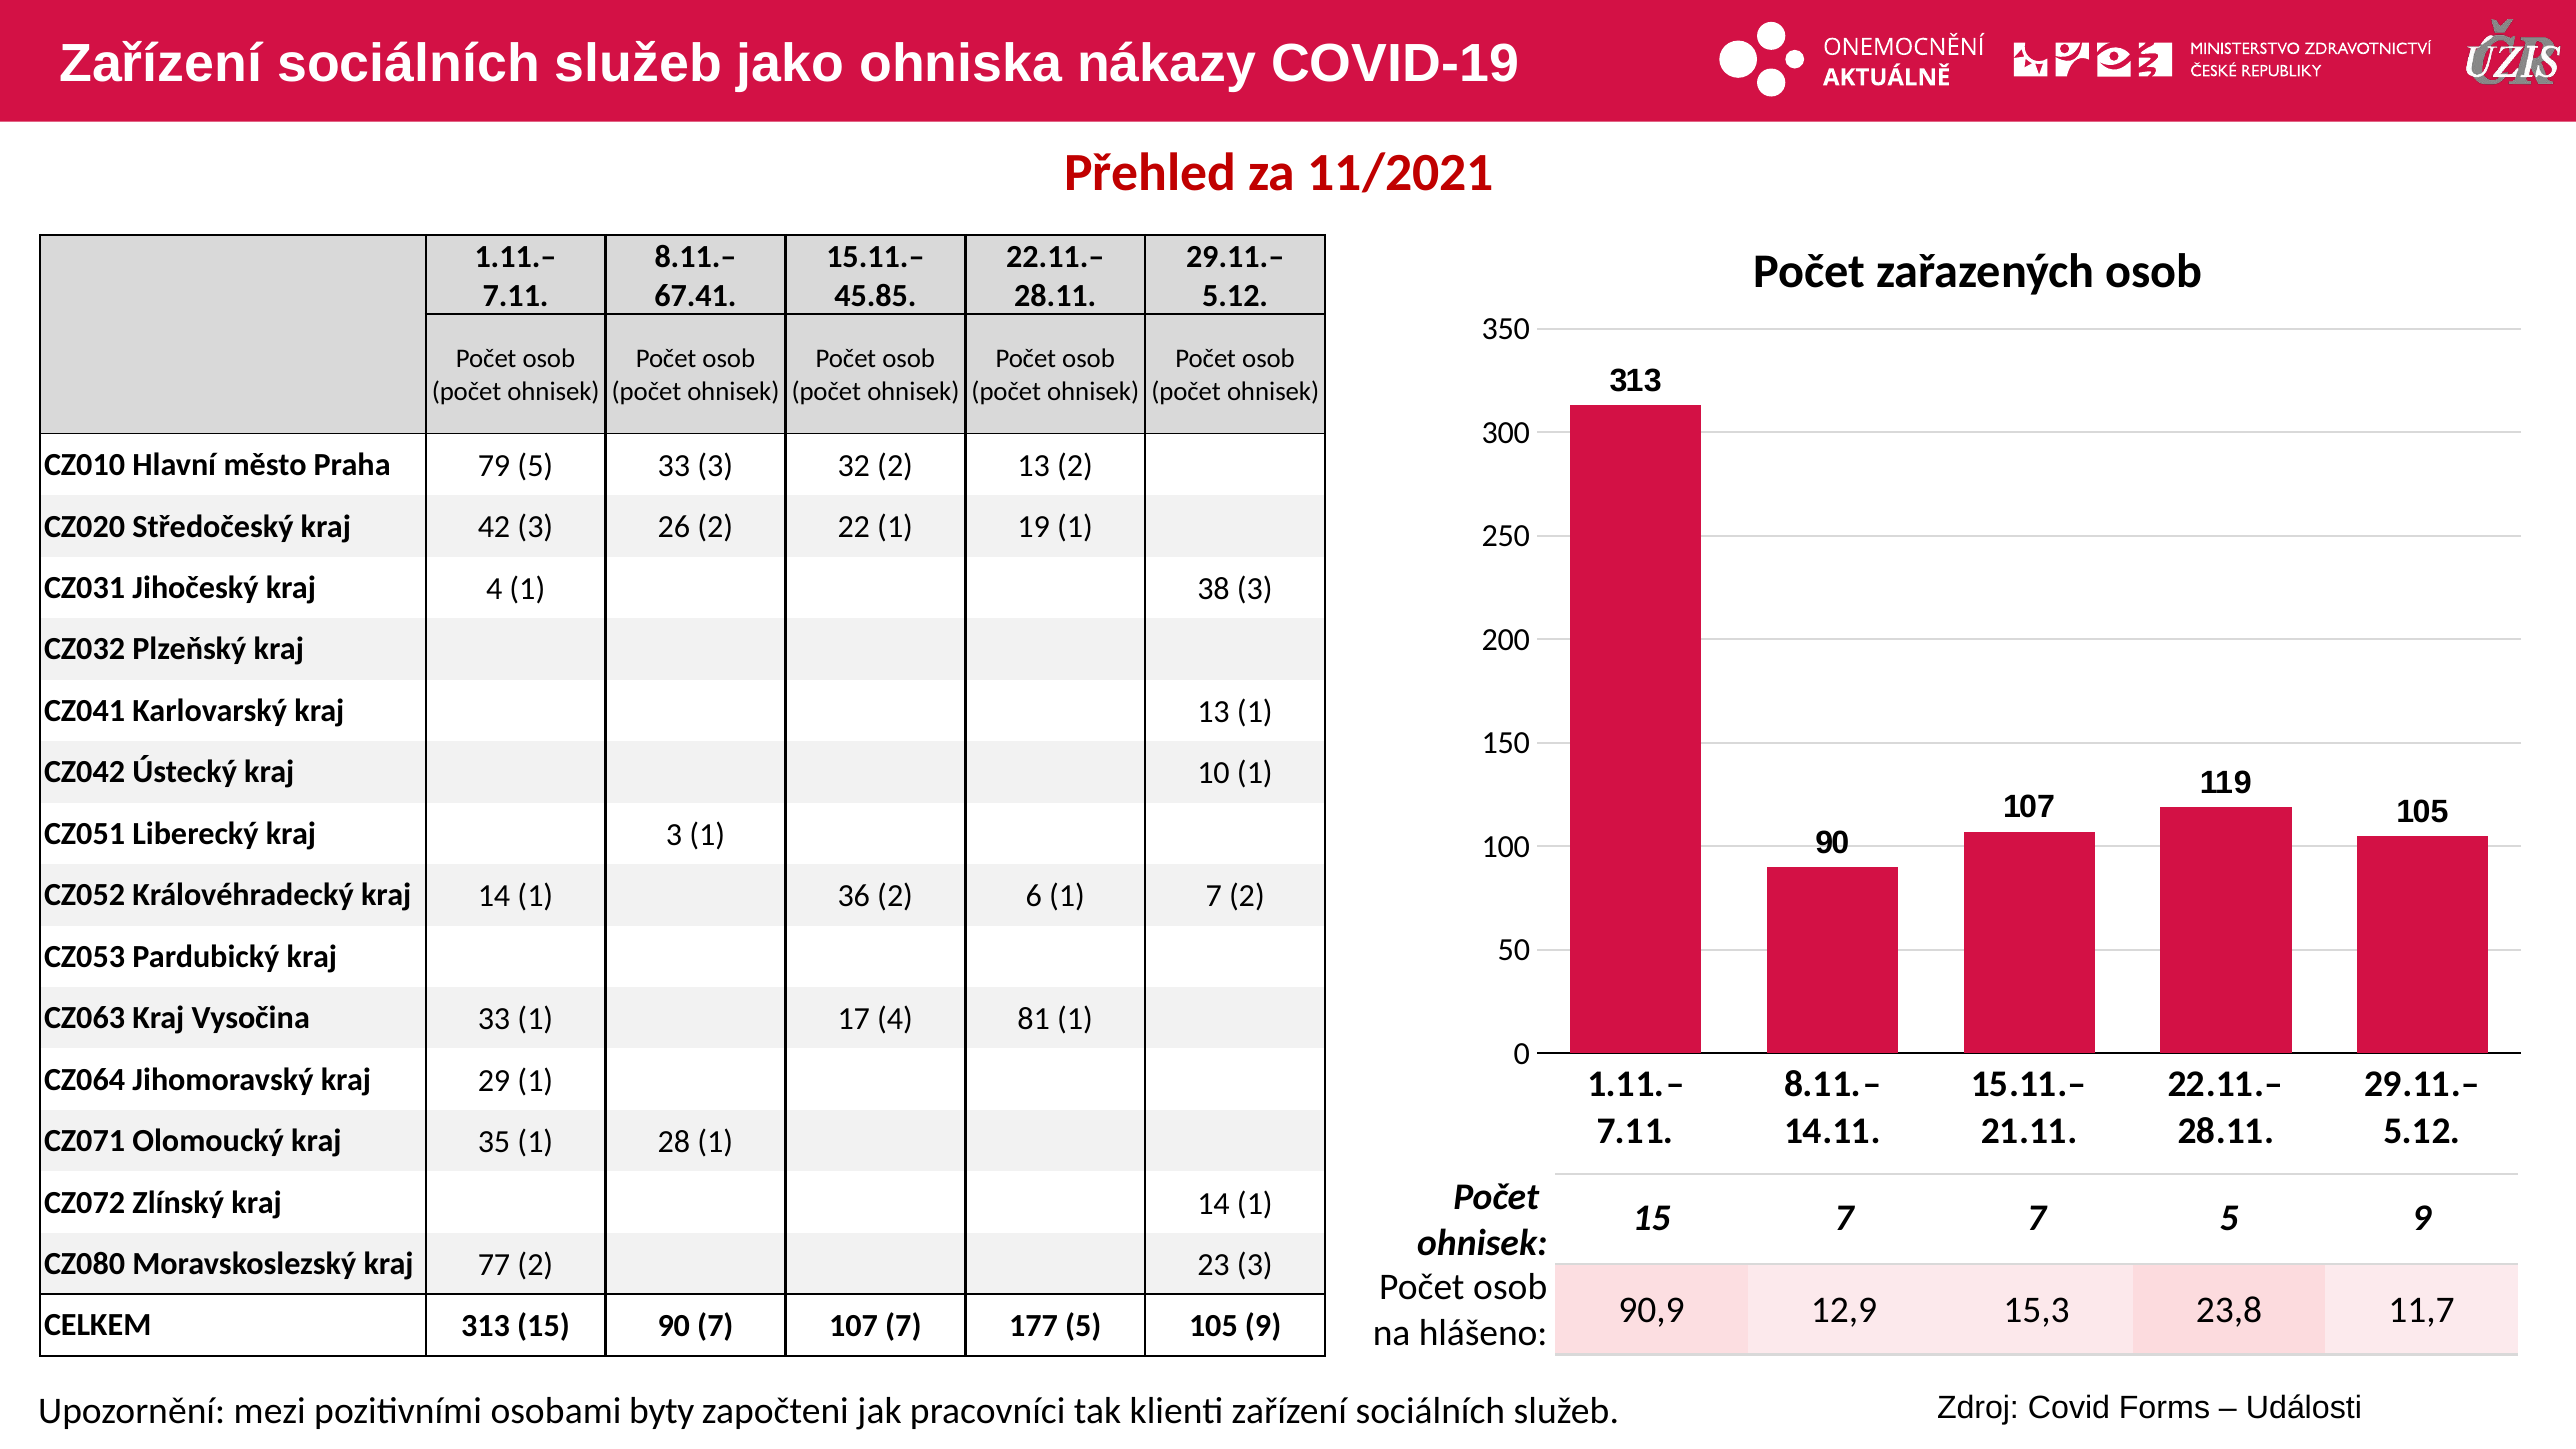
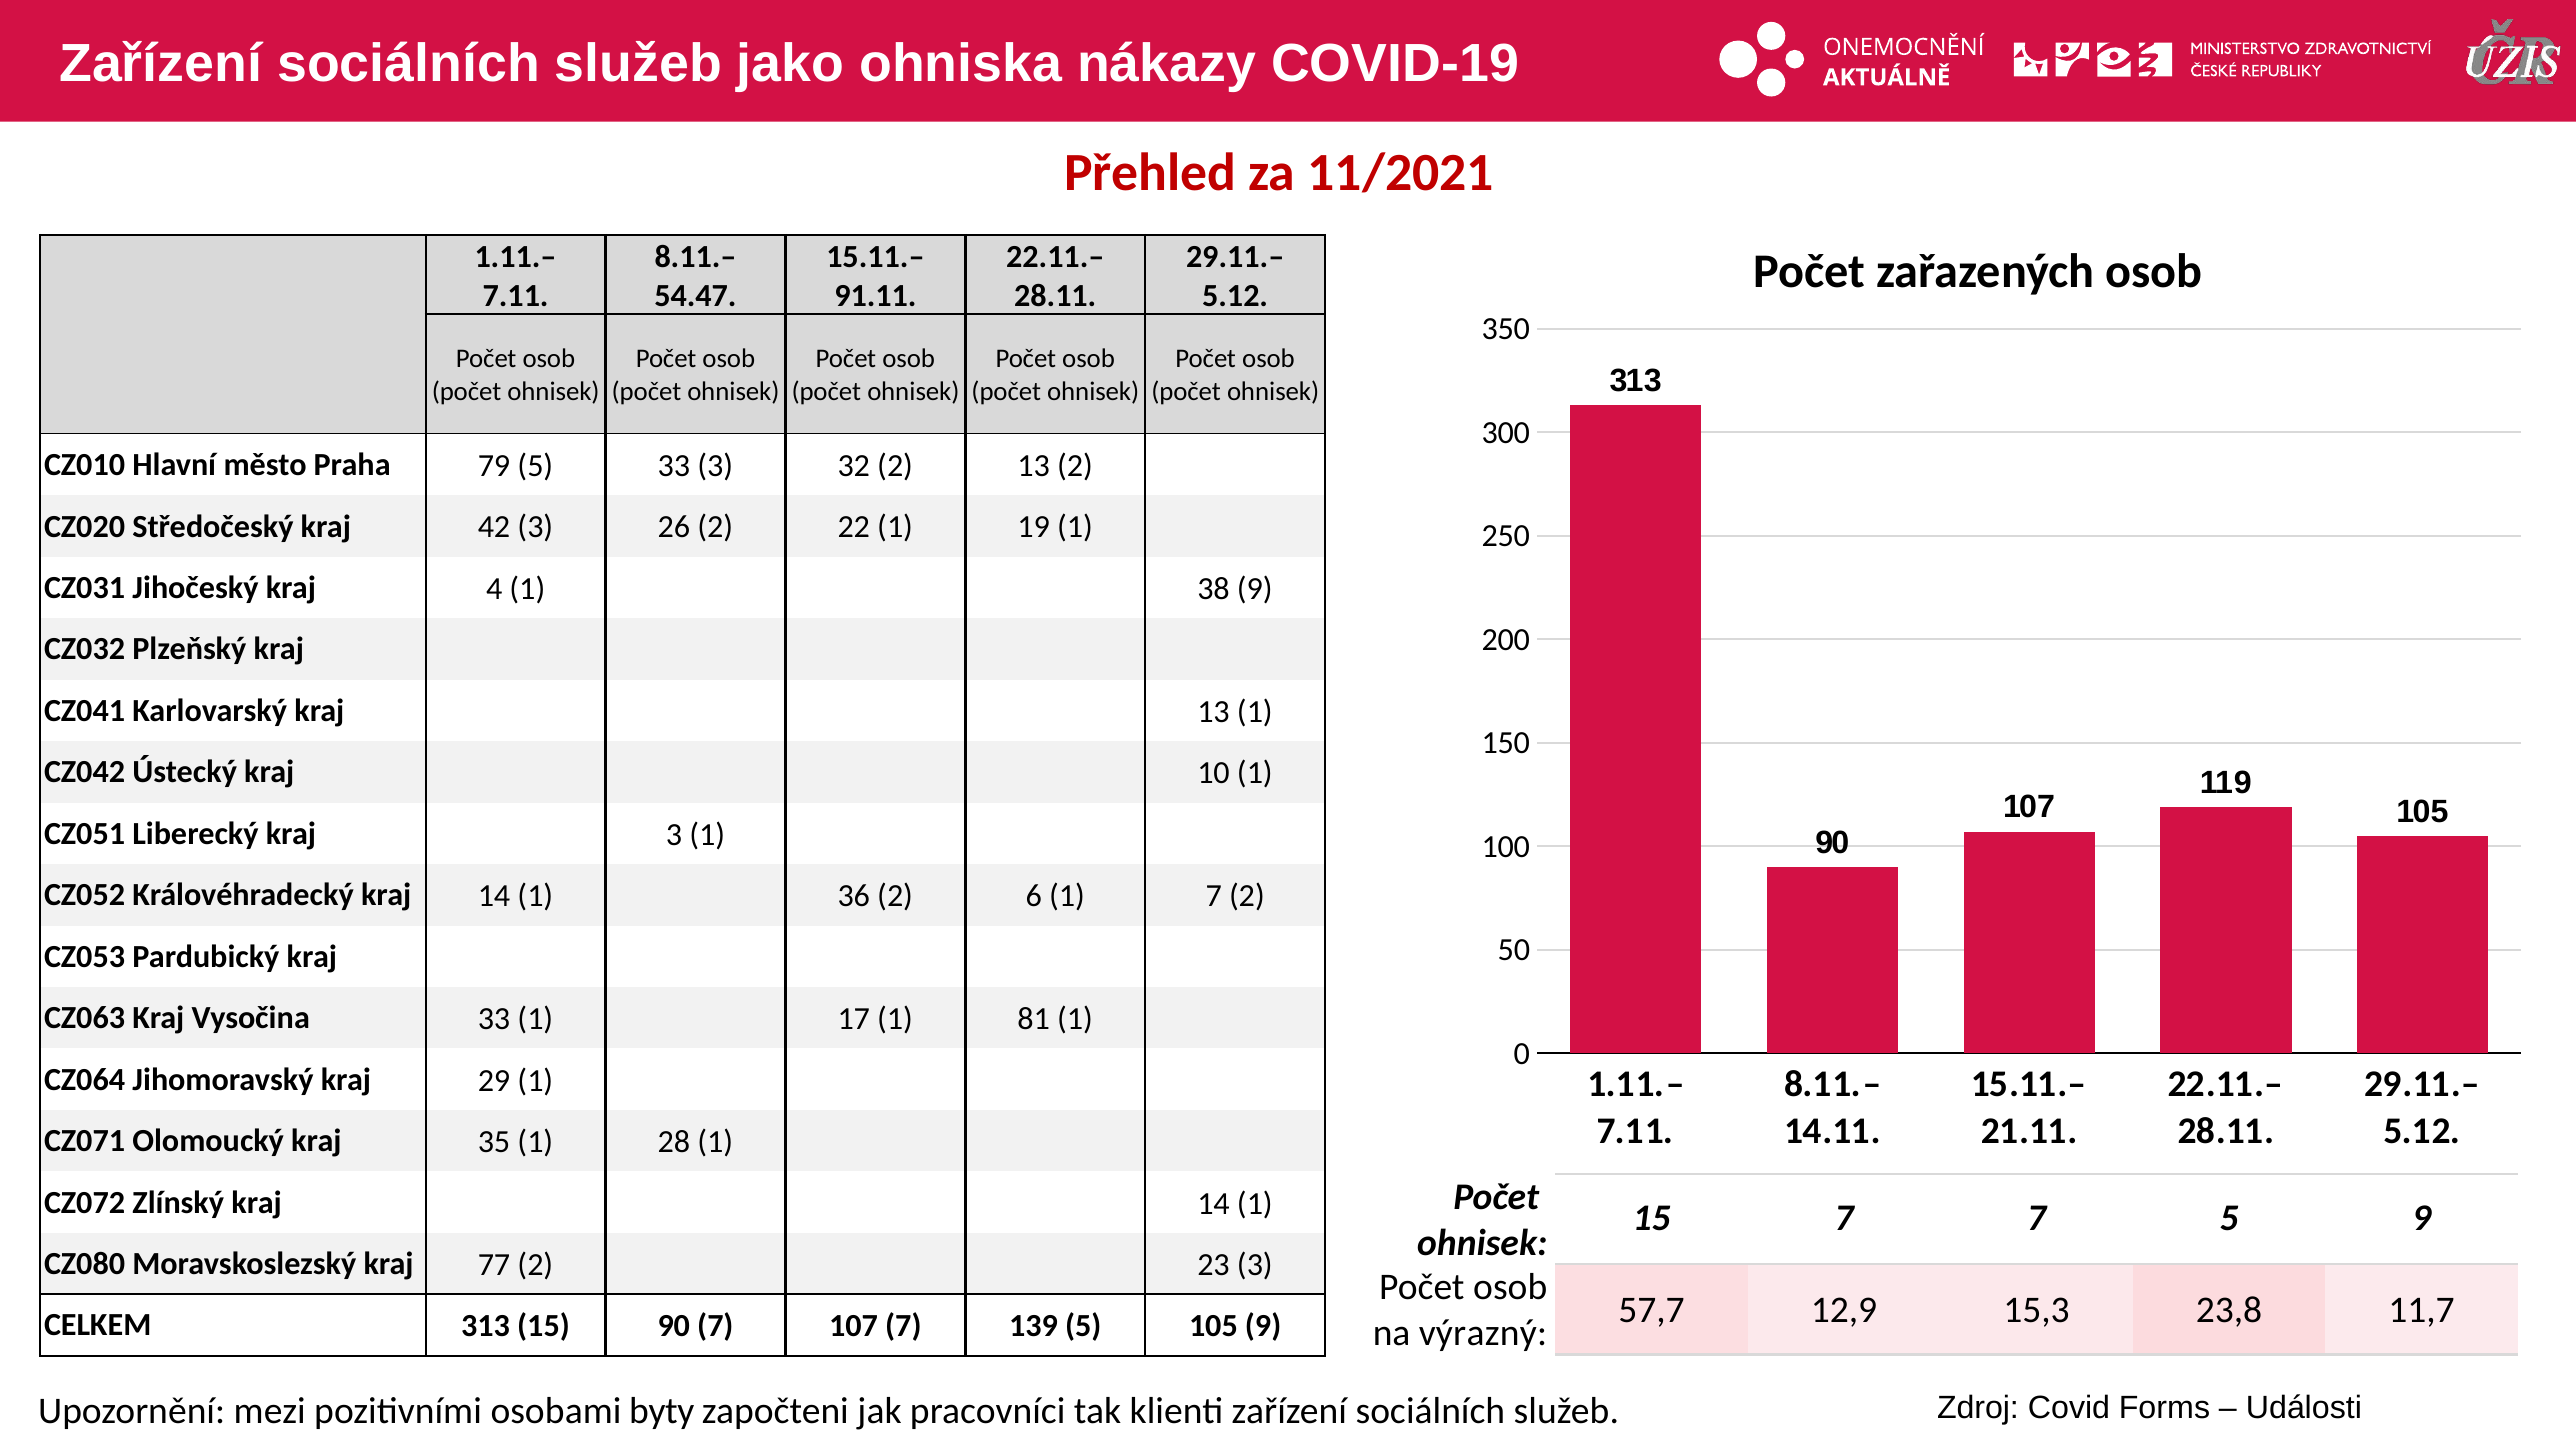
67.41: 67.41 -> 54.47
45.85: 45.85 -> 91.11
38 3: 3 -> 9
17 4: 4 -> 1
90,9: 90,9 -> 57,7
177: 177 -> 139
hlášeno: hlášeno -> výrazný
